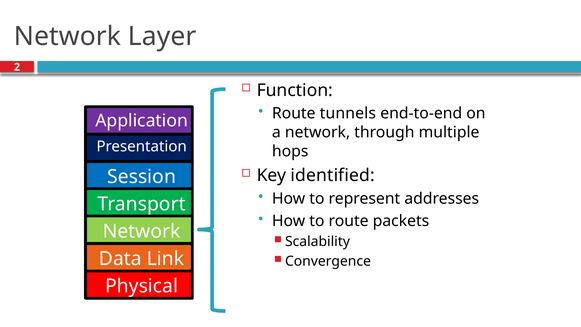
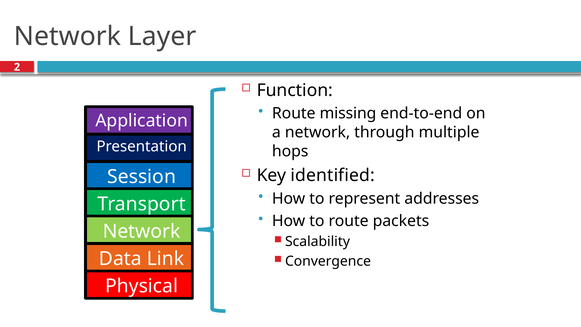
tunnels: tunnels -> missing
